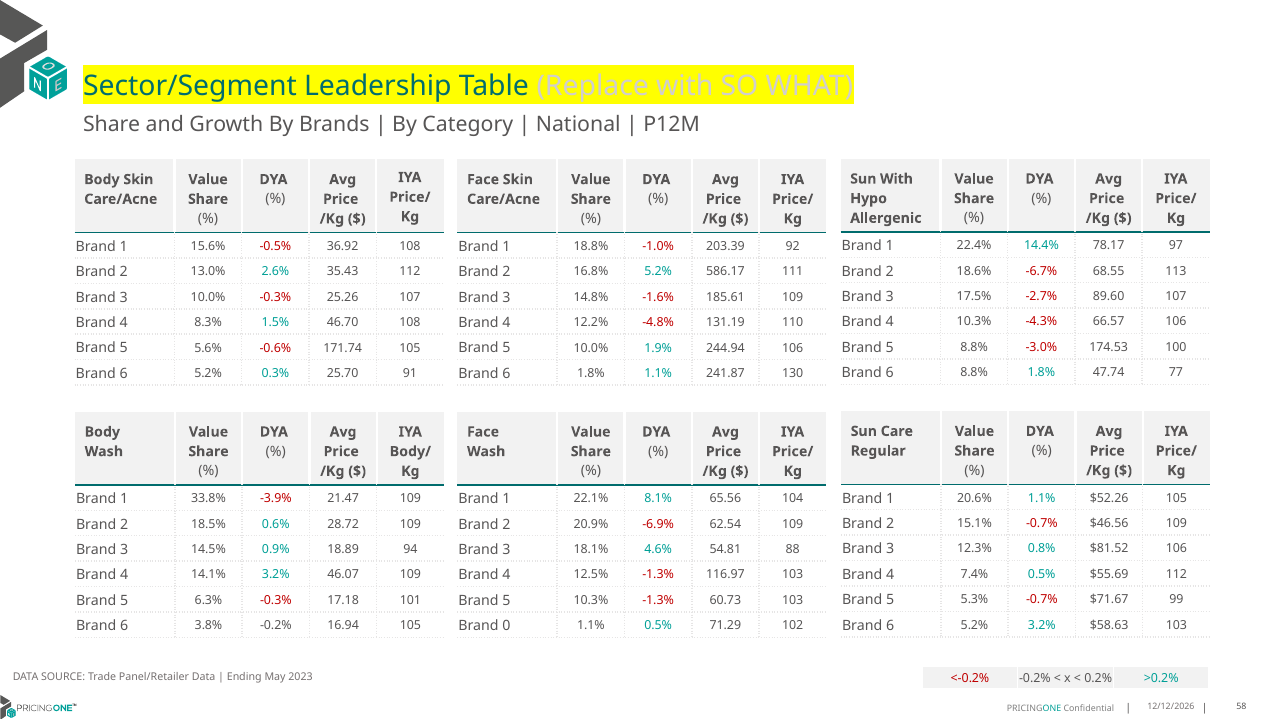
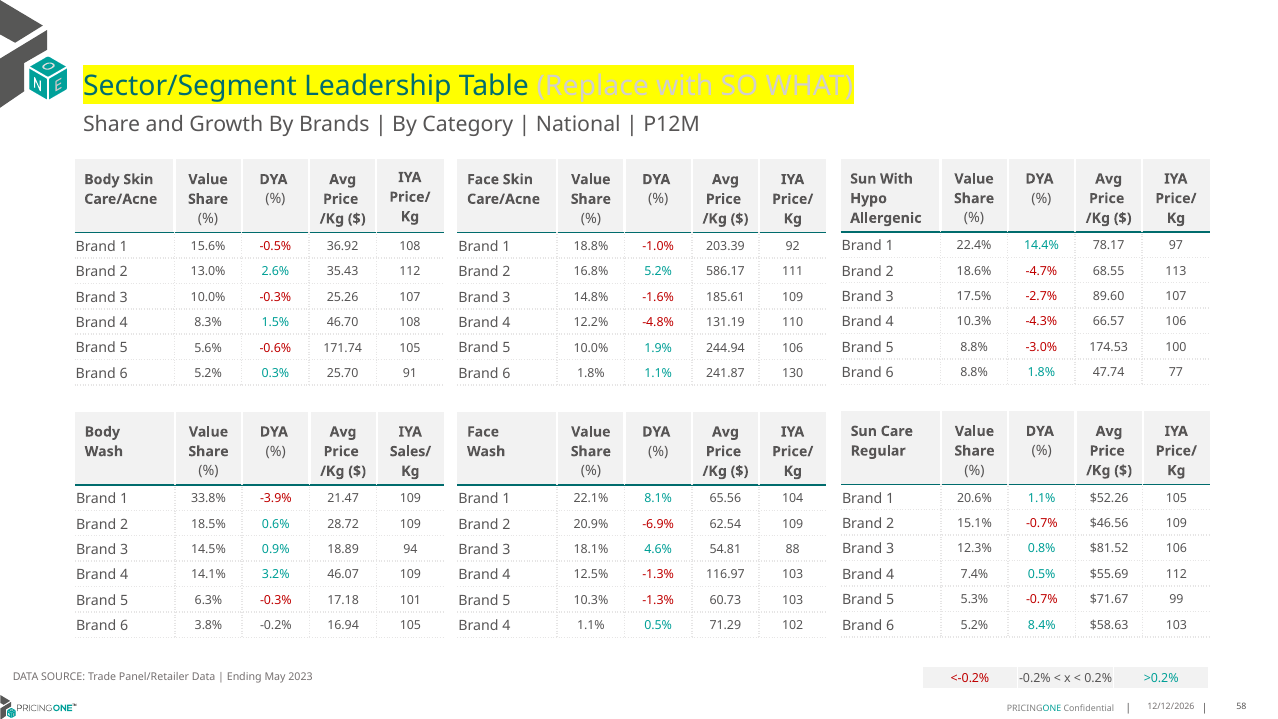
-6.7%: -6.7% -> -4.7%
Body/: Body/ -> Sales/
5.2% 3.2%: 3.2% -> 8.4%
0 at (506, 626): 0 -> 4
